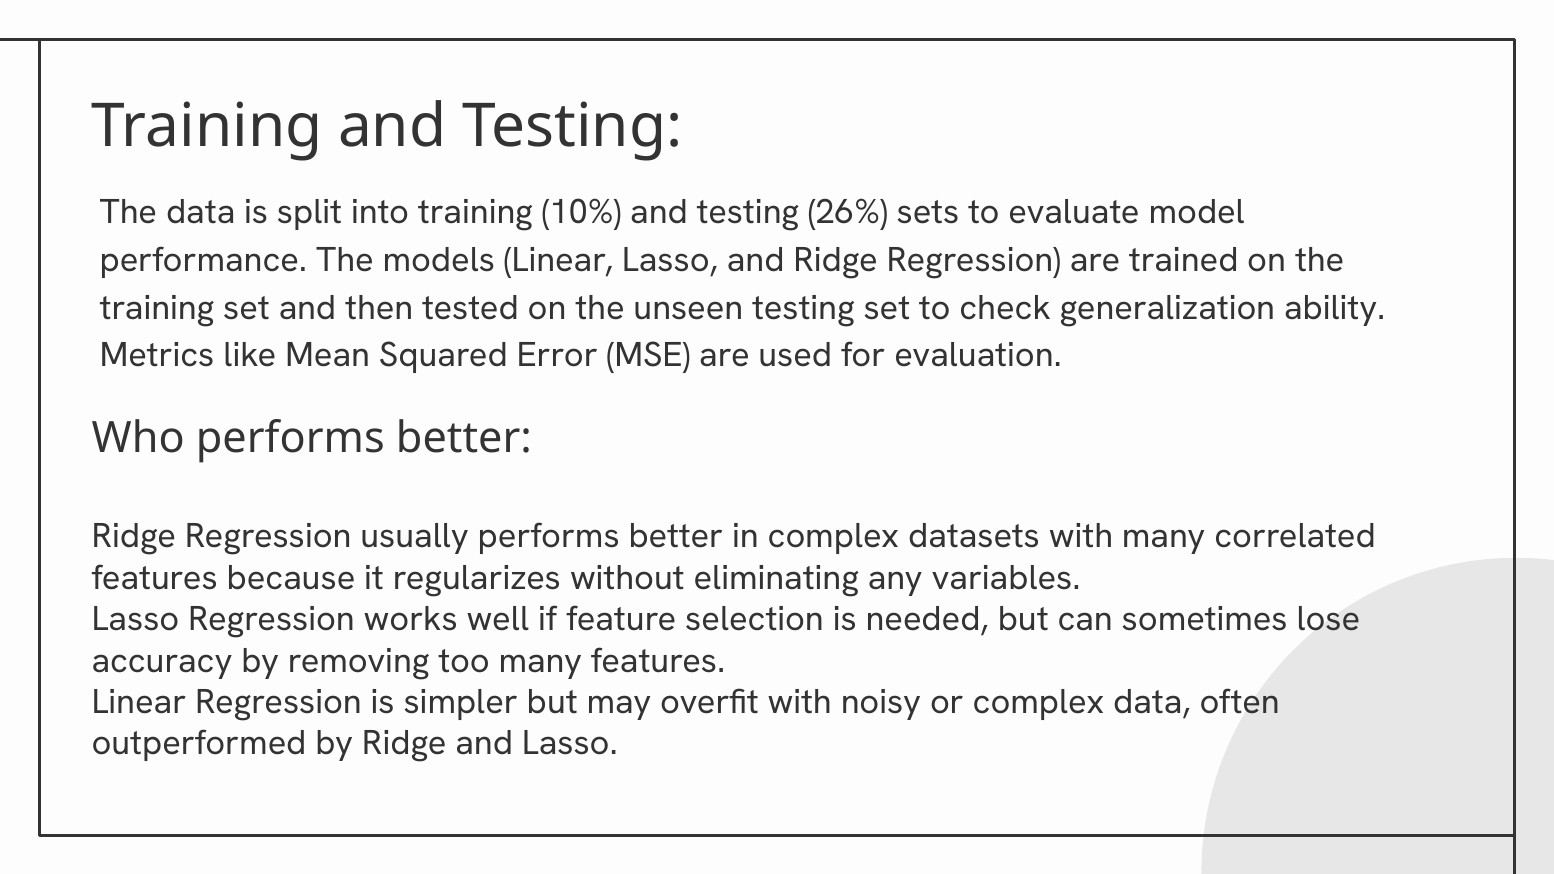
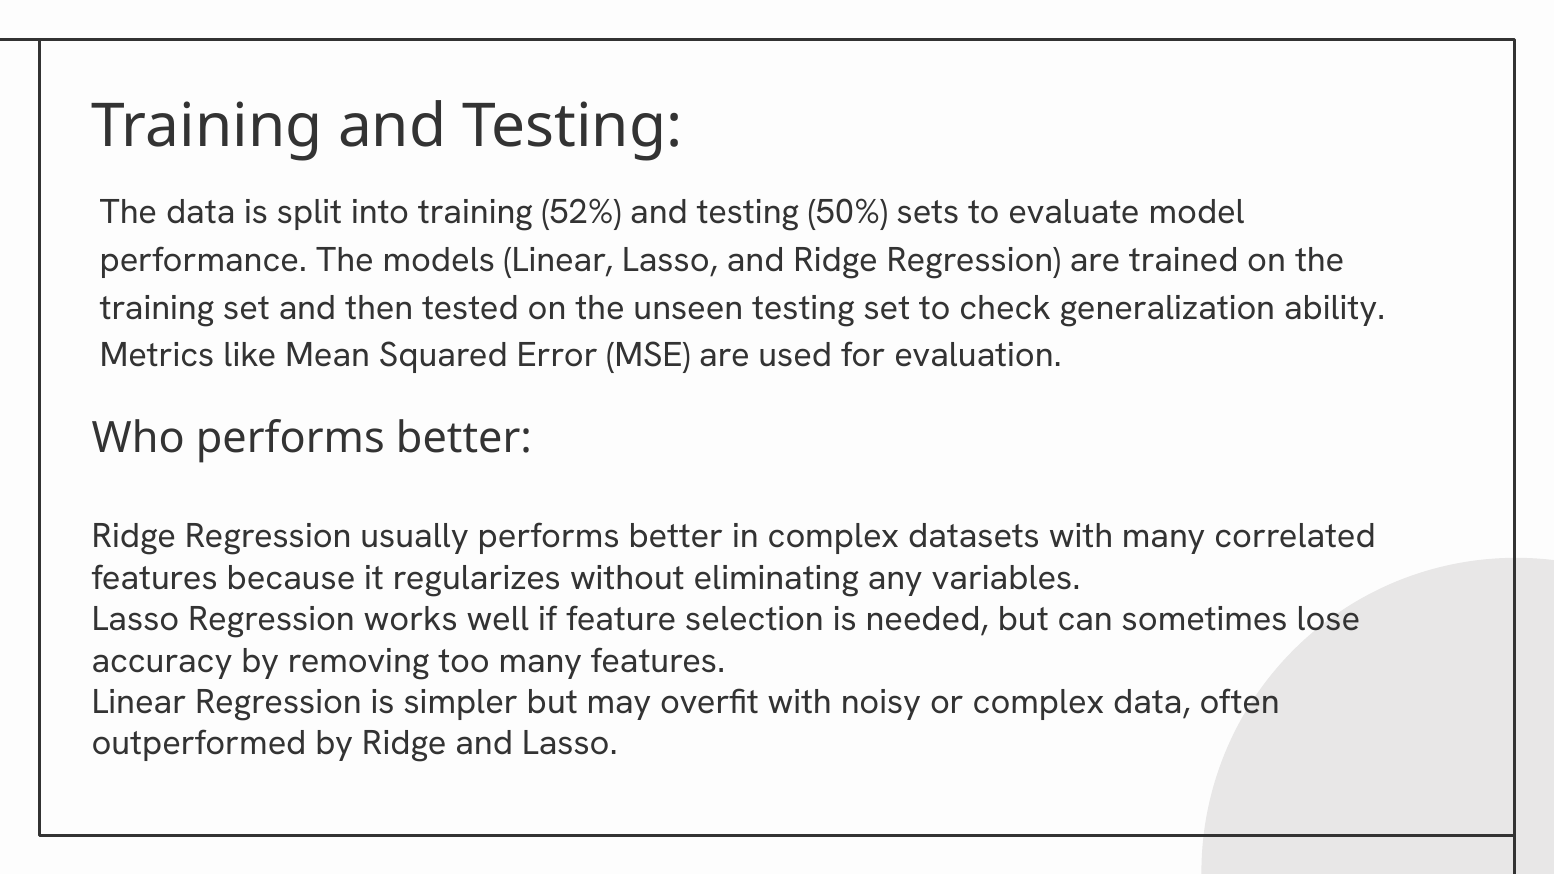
10%: 10% -> 52%
26%: 26% -> 50%
